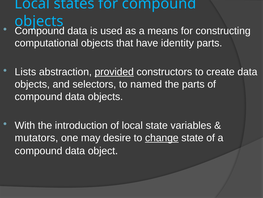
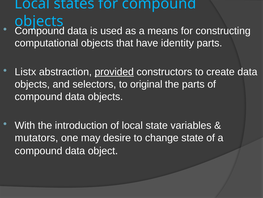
Lists: Lists -> Listx
named: named -> original
change underline: present -> none
